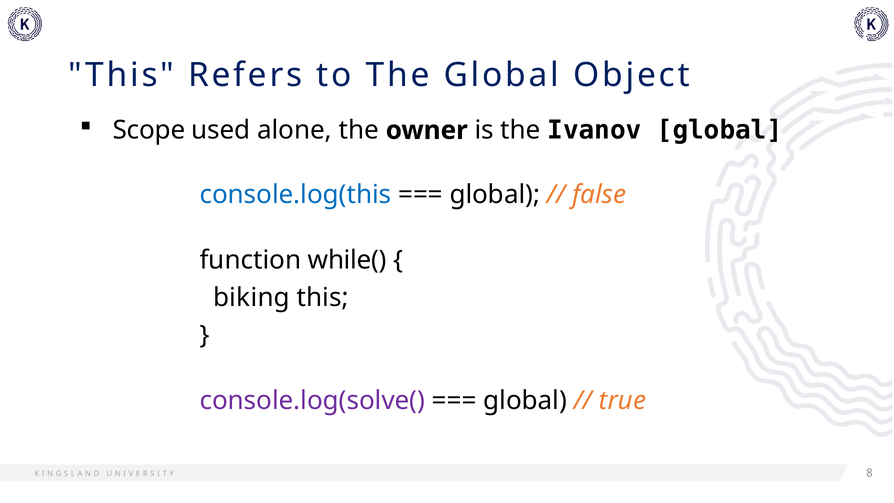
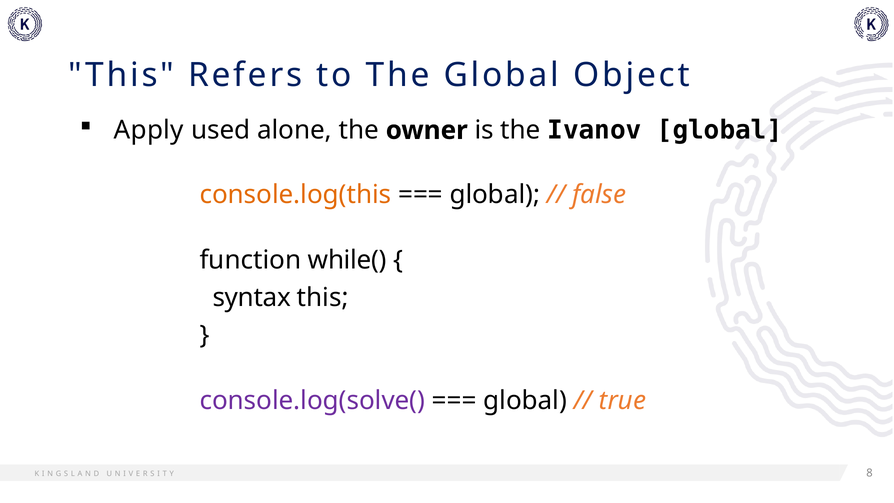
Scope: Scope -> Apply
console.log(this colour: blue -> orange
biking: biking -> syntax
